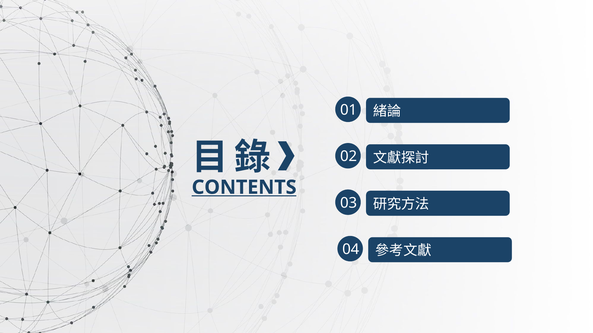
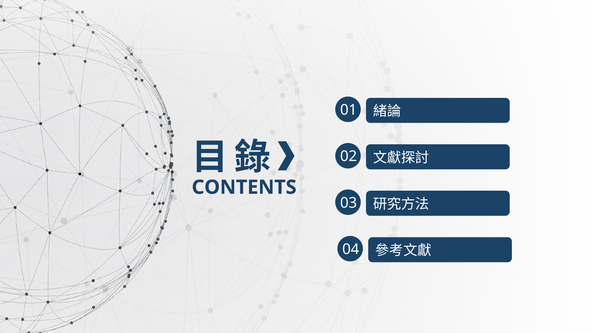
CONTENTS underline: present -> none
